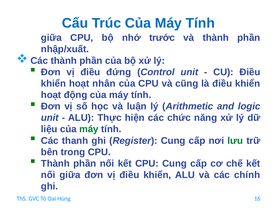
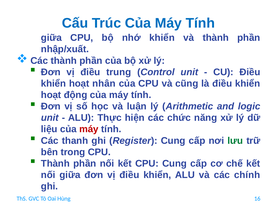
nhớ trước: trước -> khiển
đứng: đứng -> trung
máy at (89, 129) colour: green -> red
